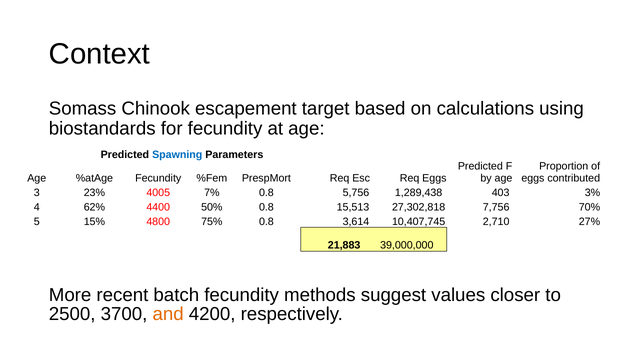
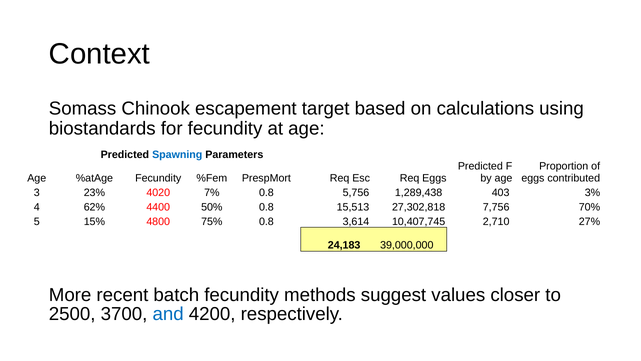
4005: 4005 -> 4020
21,883: 21,883 -> 24,183
and colour: orange -> blue
